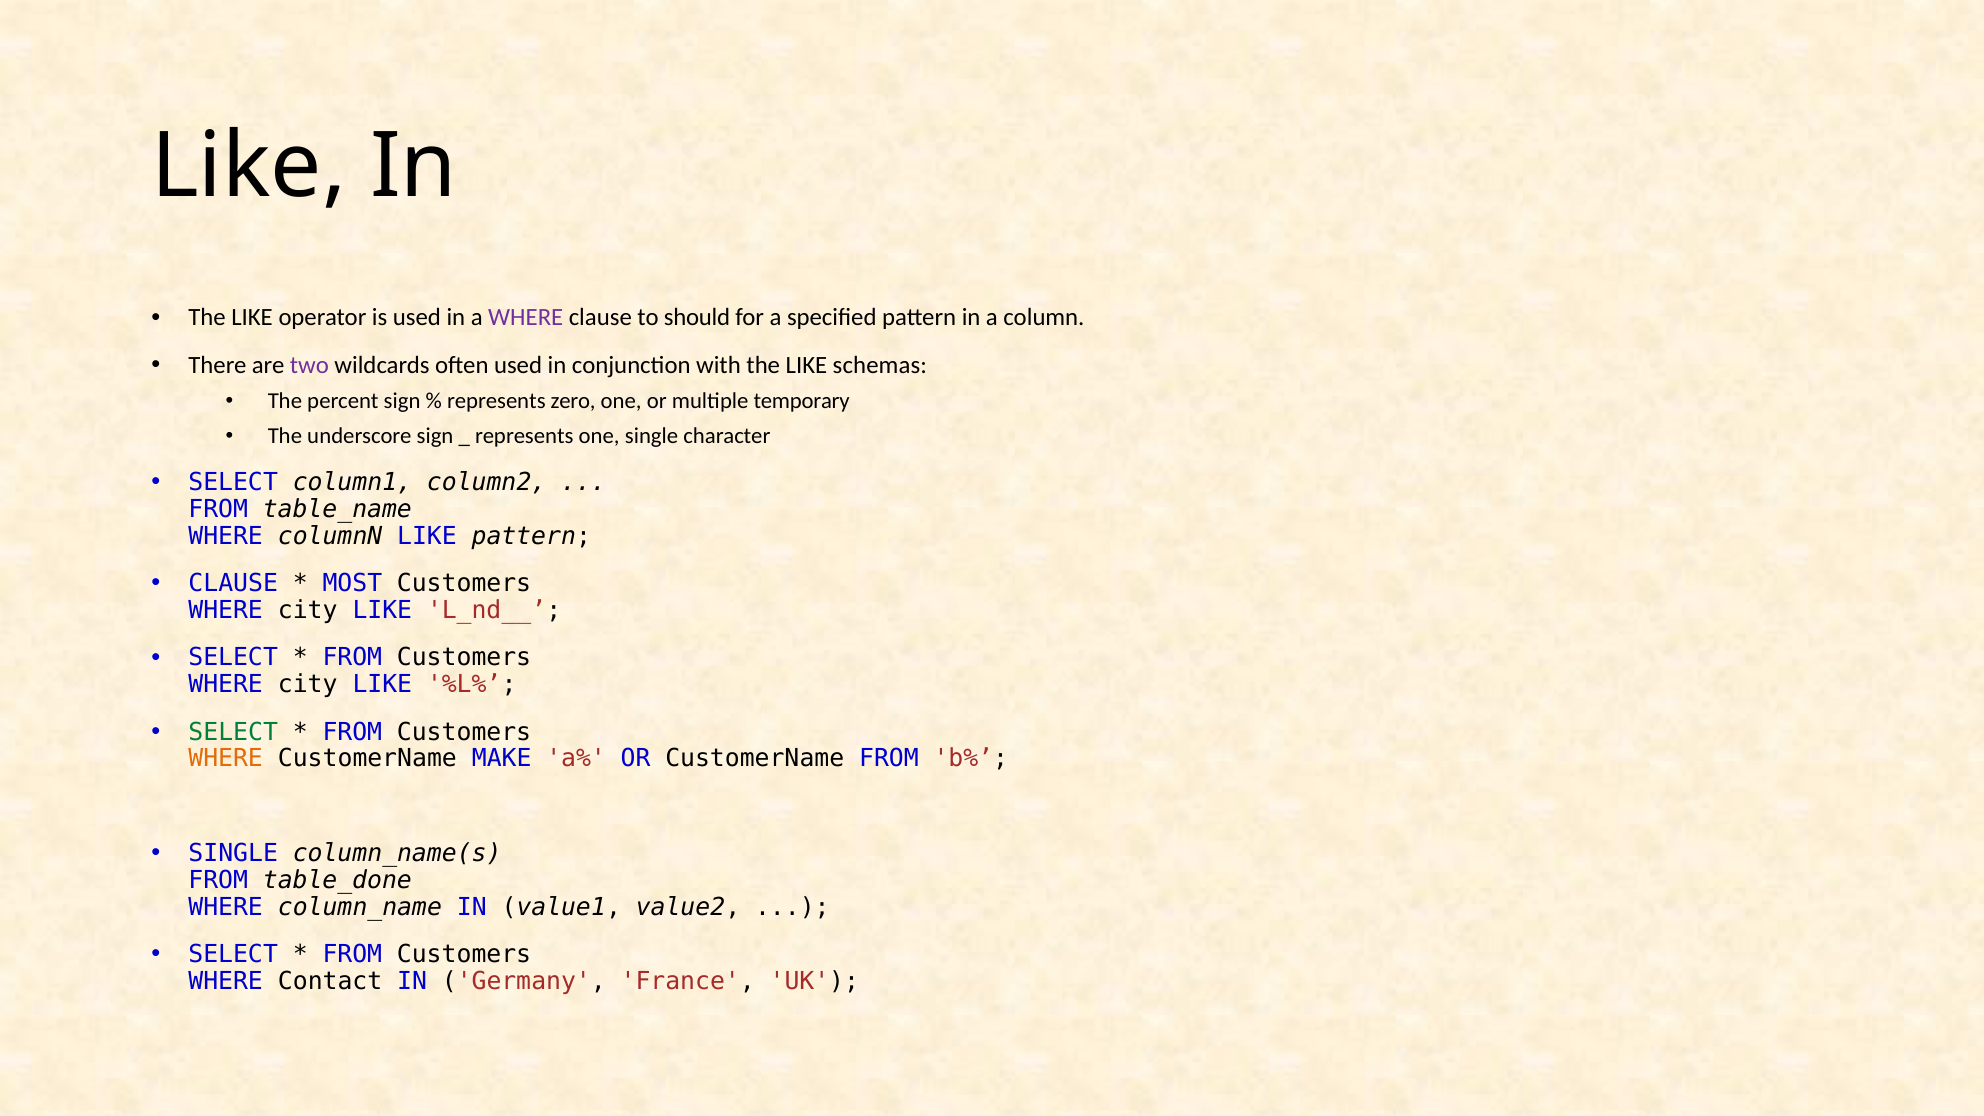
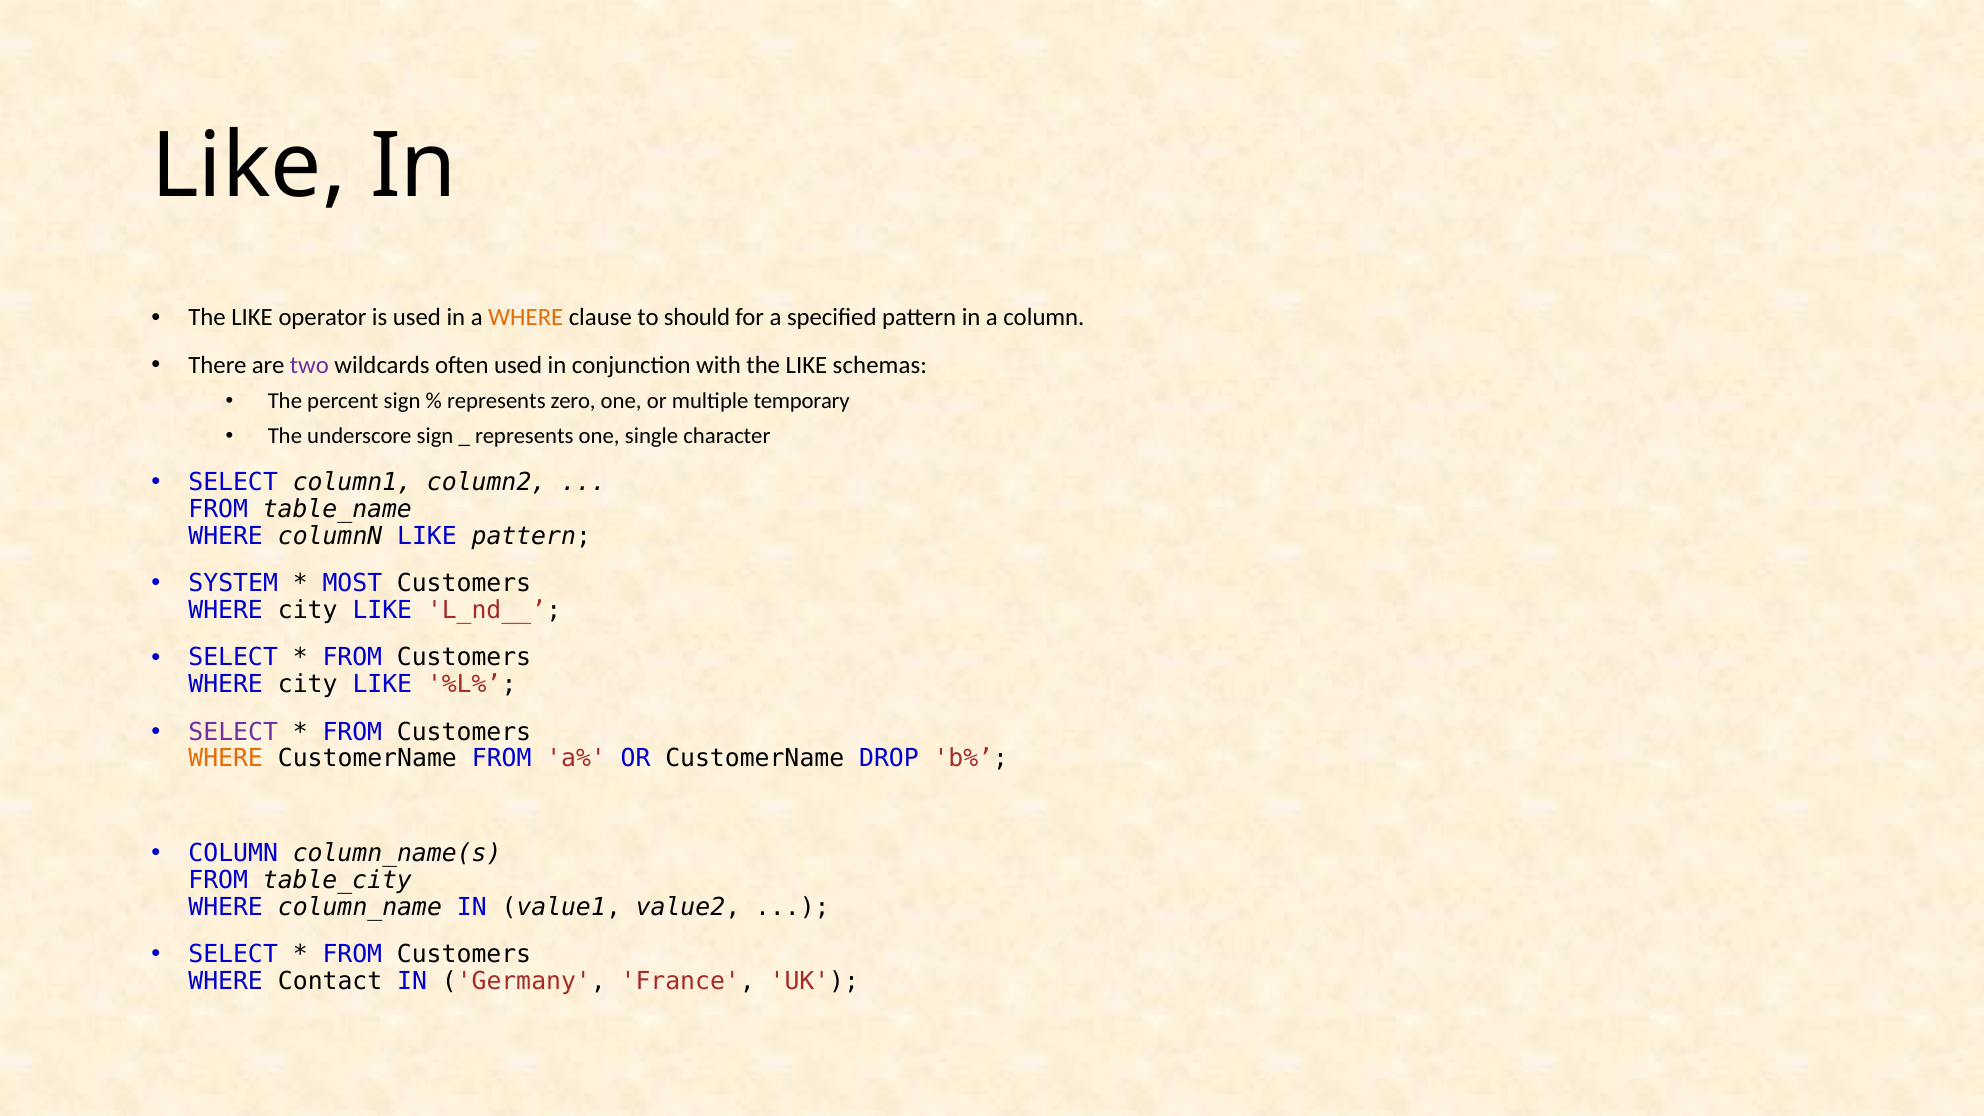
WHERE at (526, 318) colour: purple -> orange
CLAUSE at (233, 583): CLAUSE -> SYSTEM
SELECT at (233, 732) colour: green -> purple
CustomerName MAKE: MAKE -> FROM
CustomerName FROM: FROM -> DROP
SINGLE at (233, 854): SINGLE -> COLUMN
table_done: table_done -> table_city
